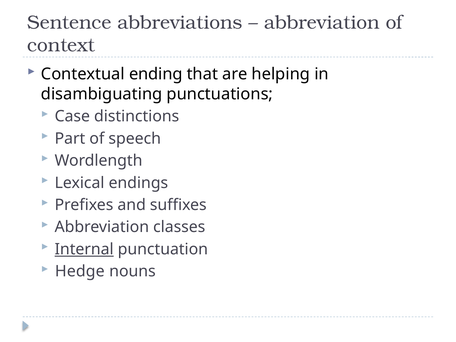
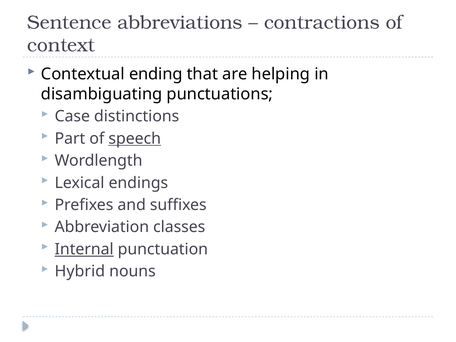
abbreviation at (322, 23): abbreviation -> contractions
speech underline: none -> present
Hedge: Hedge -> Hybrid
